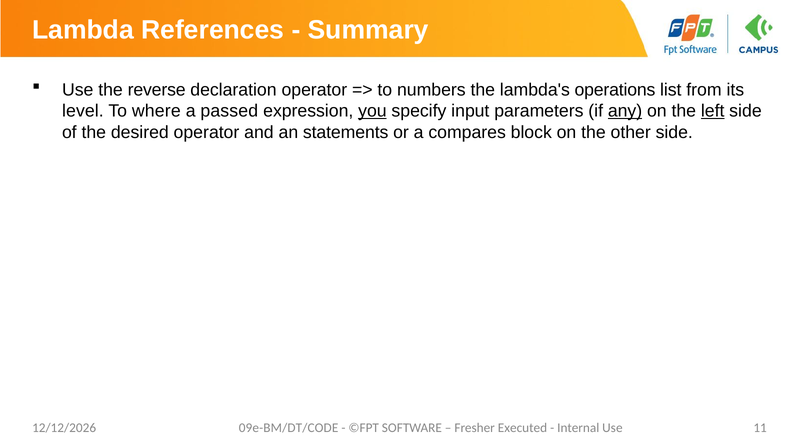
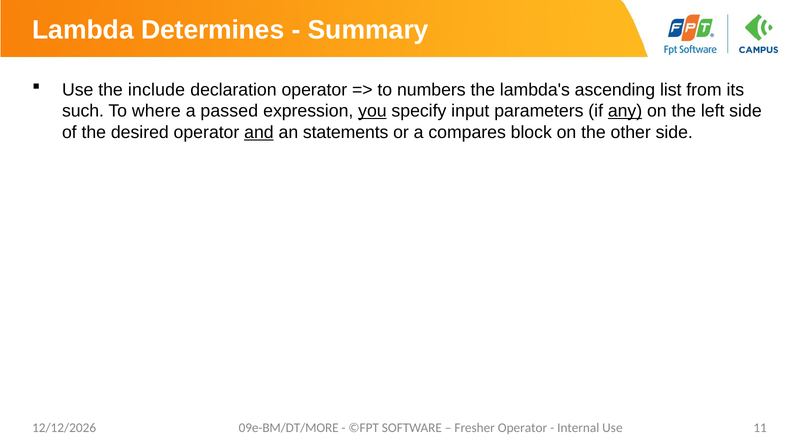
References: References -> Determines
reverse: reverse -> include
operations: operations -> ascending
level: level -> such
left underline: present -> none
and underline: none -> present
09e-BM/DT/CODE: 09e-BM/DT/CODE -> 09e-BM/DT/MORE
Fresher Executed: Executed -> Operator
